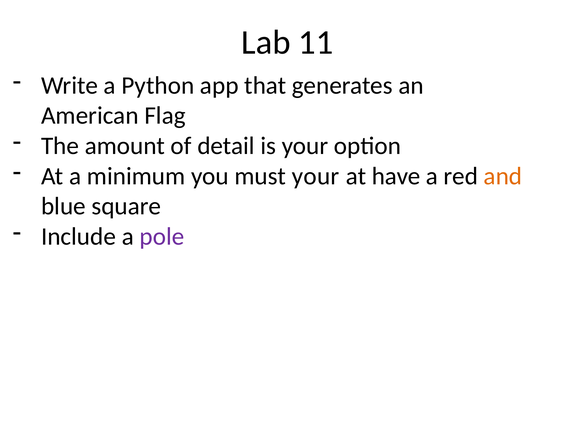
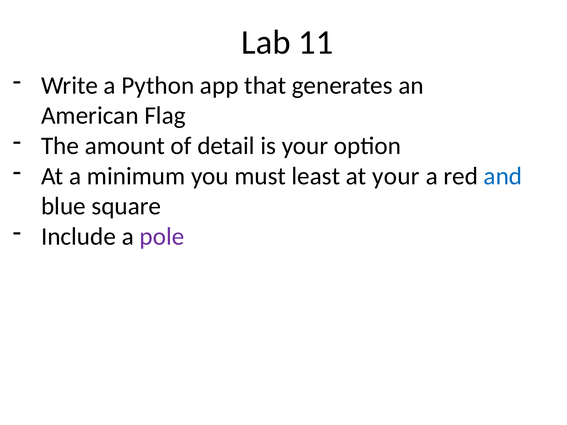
must your: your -> least
at have: have -> your
and colour: orange -> blue
